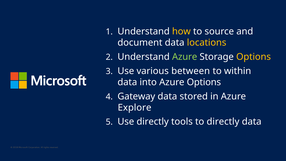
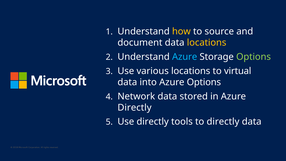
Azure at (185, 57) colour: light green -> light blue
Options at (254, 57) colour: yellow -> light green
various between: between -> locations
within: within -> virtual
Gateway: Gateway -> Network
Explore at (135, 107): Explore -> Directly
